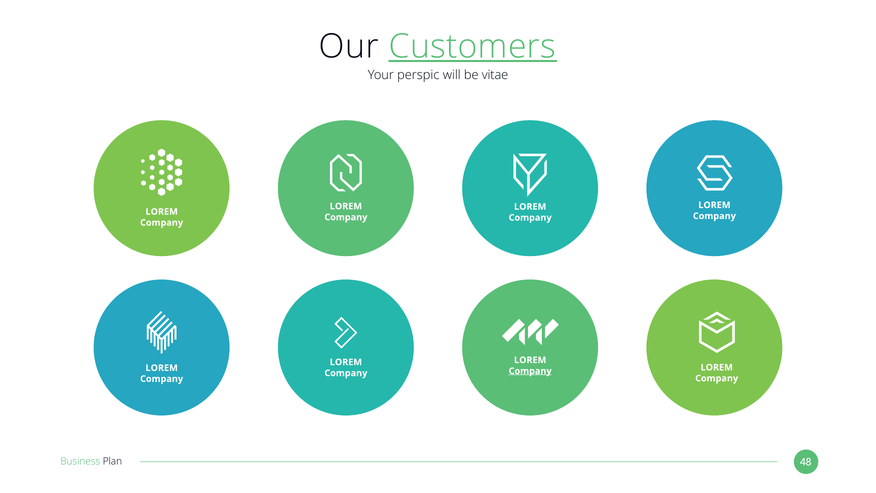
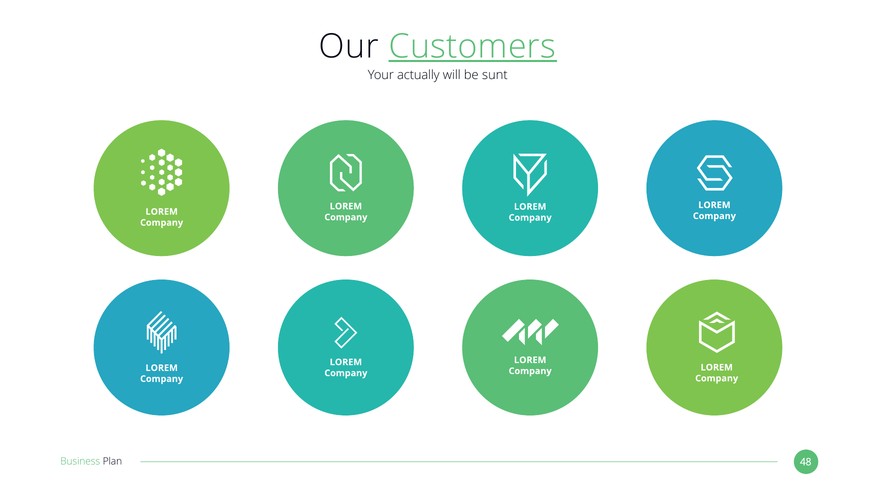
perspic: perspic -> actually
vitae: vitae -> sunt
Company at (530, 371) underline: present -> none
